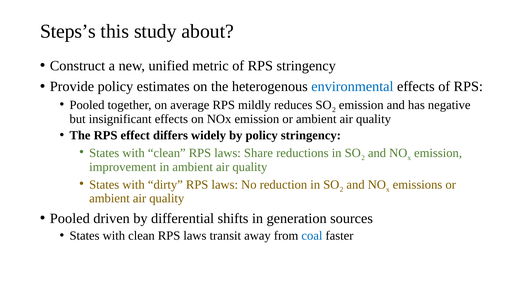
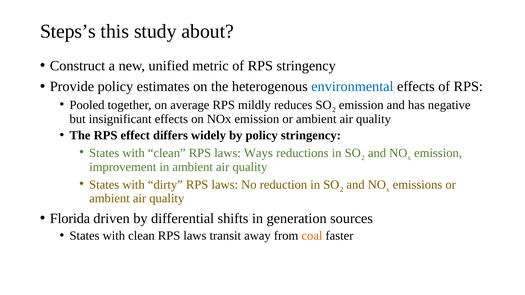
Share: Share -> Ways
Pooled at (70, 219): Pooled -> Florida
coal colour: blue -> orange
